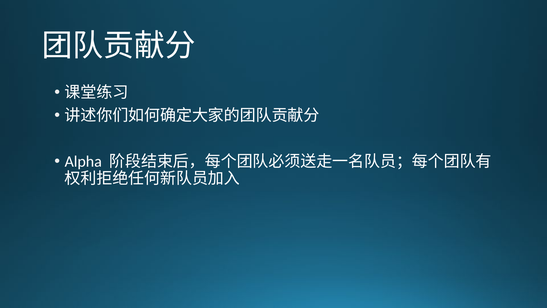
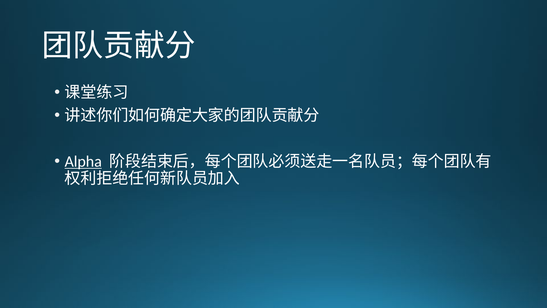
Alpha underline: none -> present
